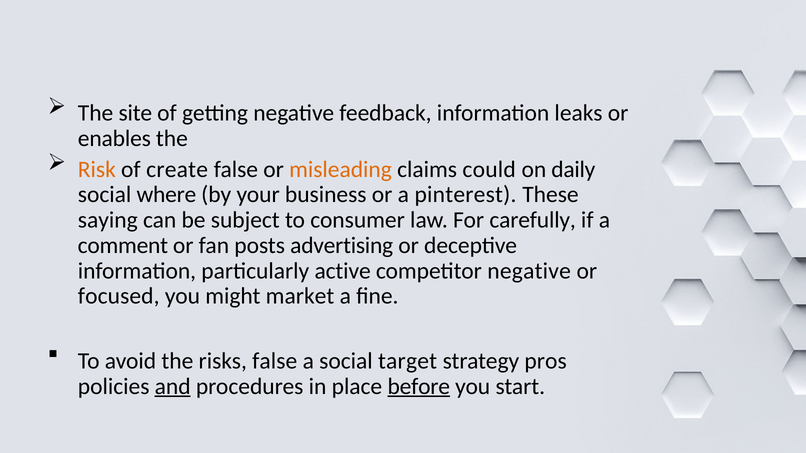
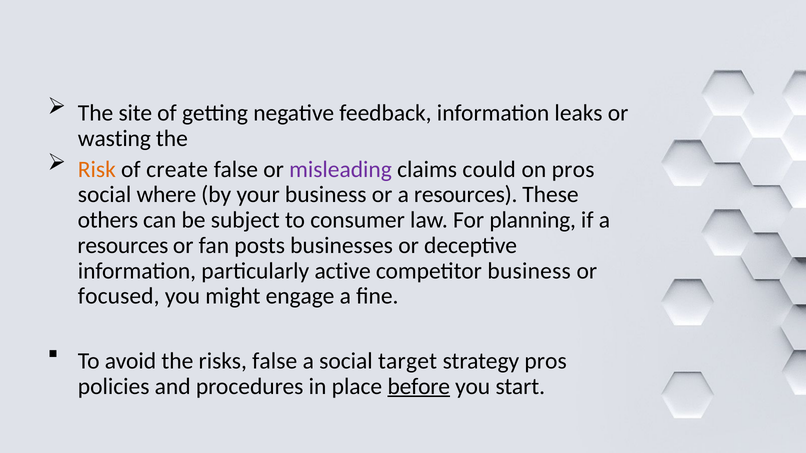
enables: enables -> wasting
misleading colour: orange -> purple
on daily: daily -> pros
or a pinterest: pinterest -> resources
saying: saying -> others
carefully: carefully -> planning
comment at (123, 246): comment -> resources
advertising: advertising -> businesses
competitor negative: negative -> business
market: market -> engage
and underline: present -> none
